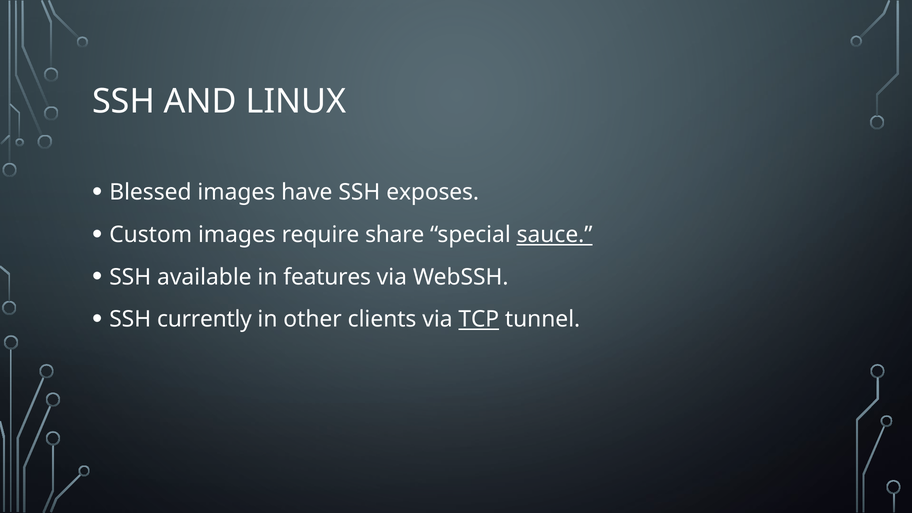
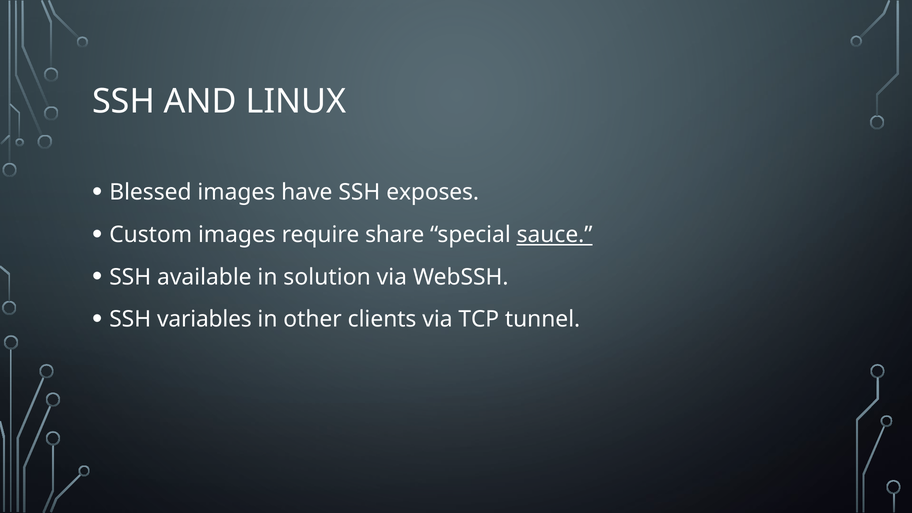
features: features -> solution
currently: currently -> variables
TCP underline: present -> none
